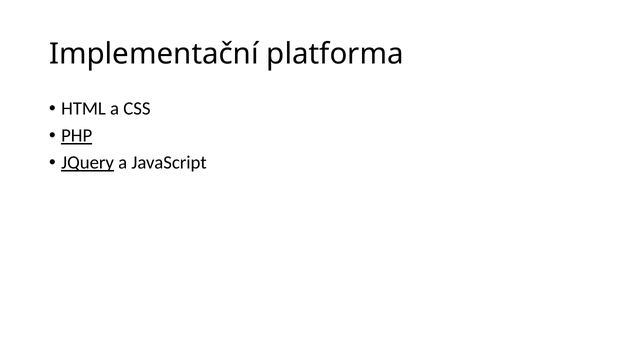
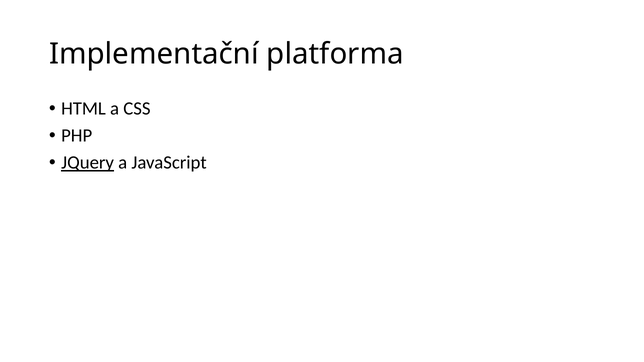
PHP underline: present -> none
